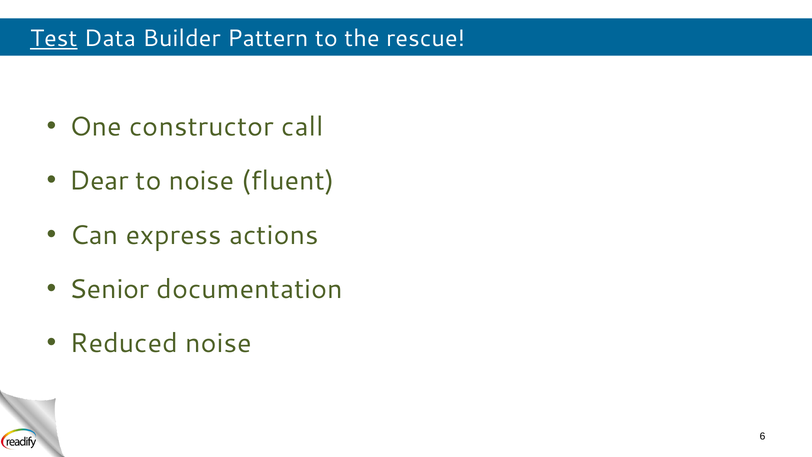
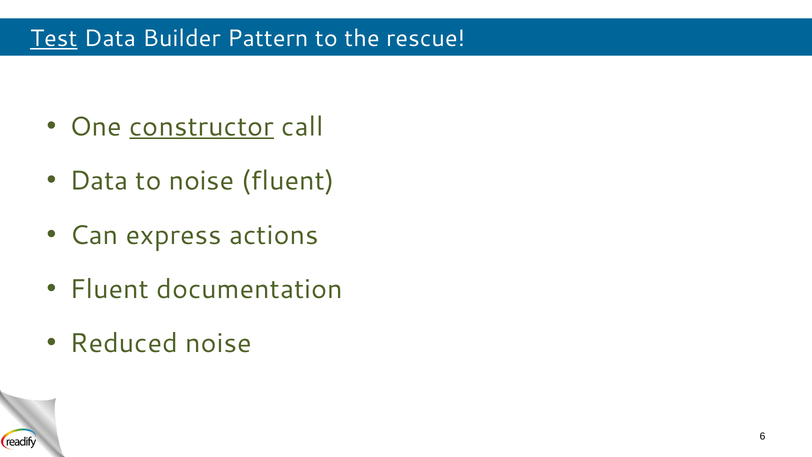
constructor underline: none -> present
Dear at (99, 181): Dear -> Data
Senior at (109, 289): Senior -> Fluent
